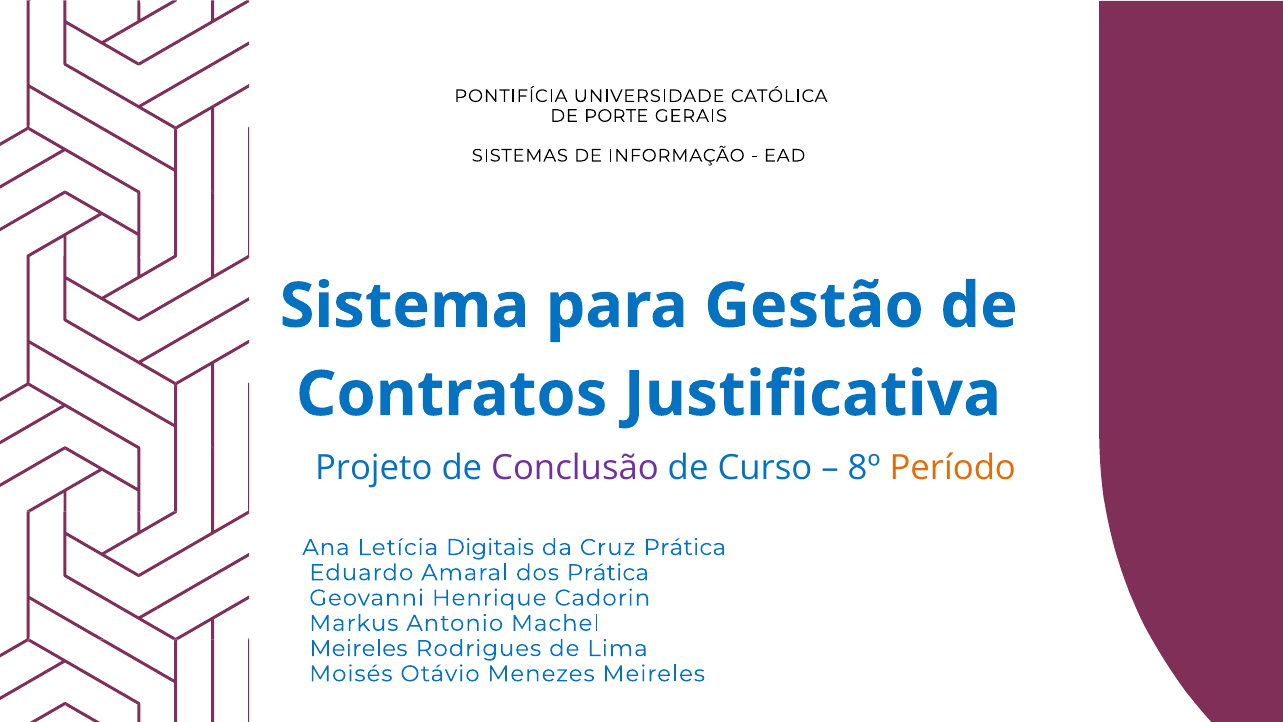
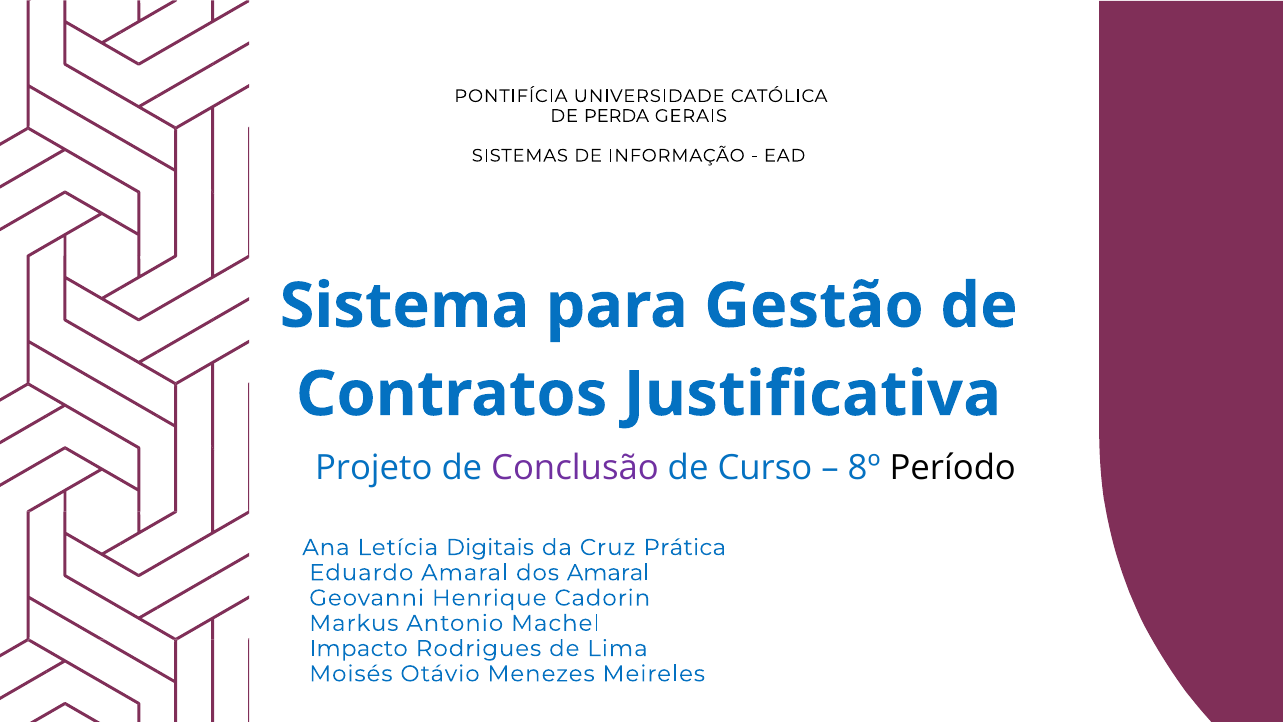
PORTE: PORTE -> PERDA
Período colour: orange -> black
dos Prática: Prática -> Amaral
Meireles at (359, 648): Meireles -> Impacto
